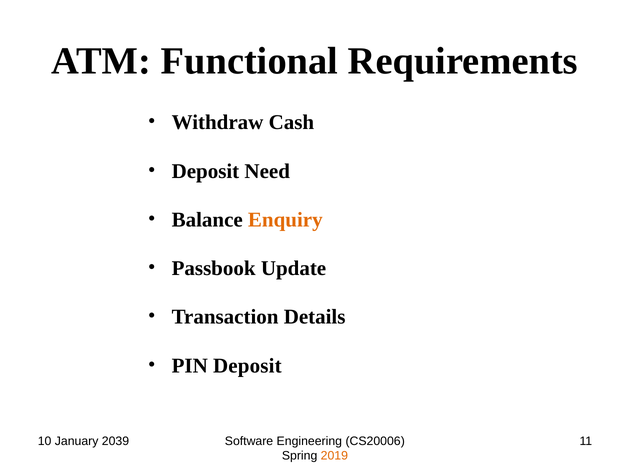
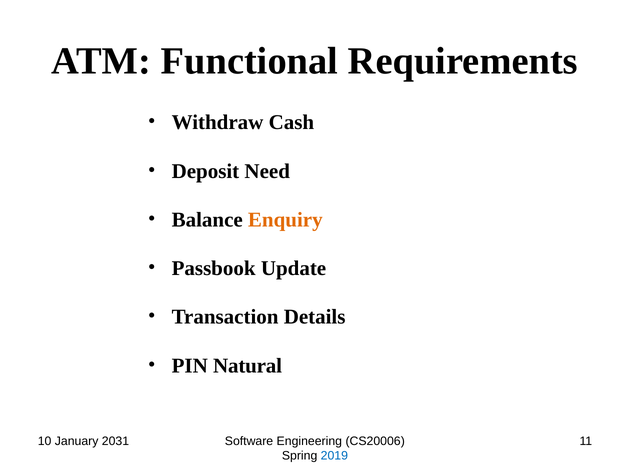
PIN Deposit: Deposit -> Natural
2039: 2039 -> 2031
2019 colour: orange -> blue
